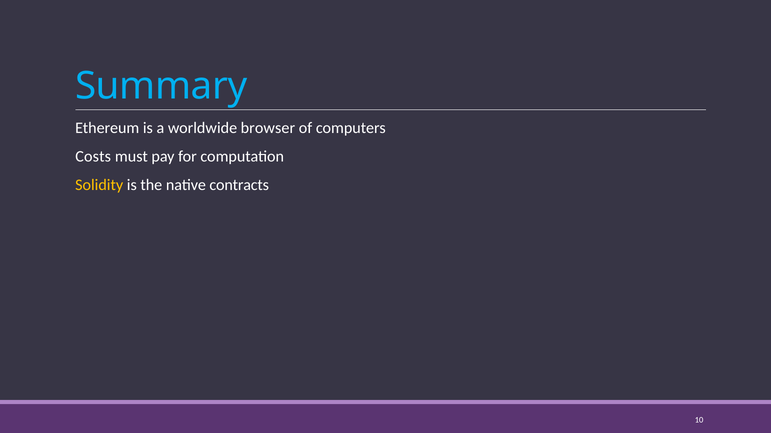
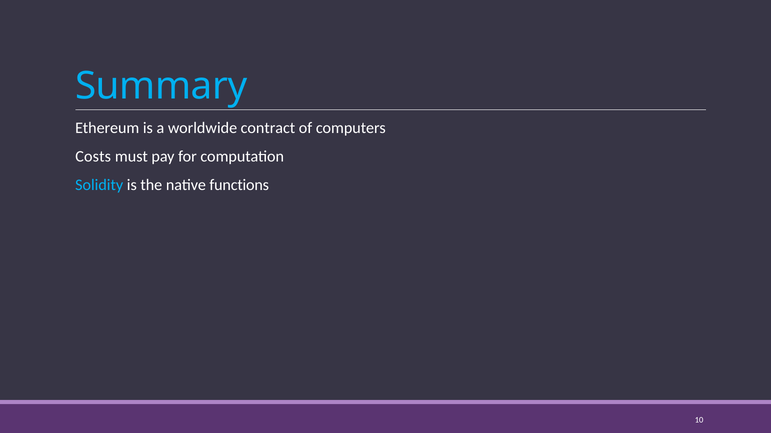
browser: browser -> contract
Solidity colour: yellow -> light blue
contracts: contracts -> functions
